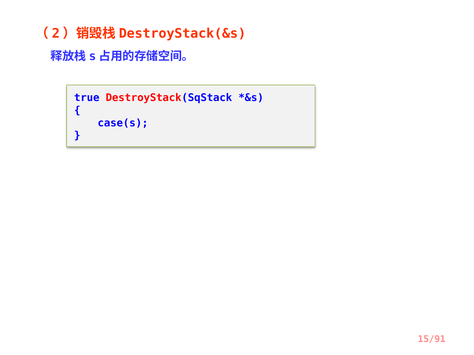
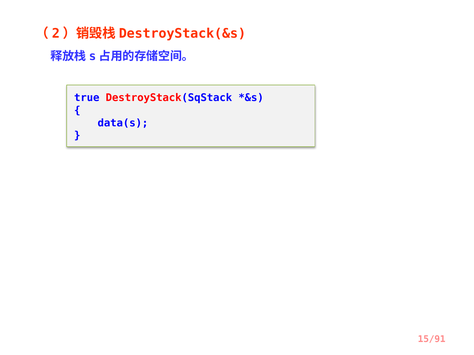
case(s: case(s -> data(s
